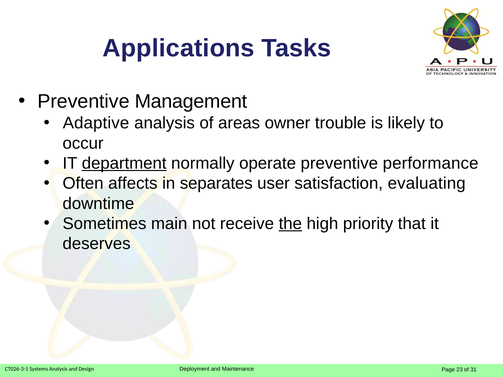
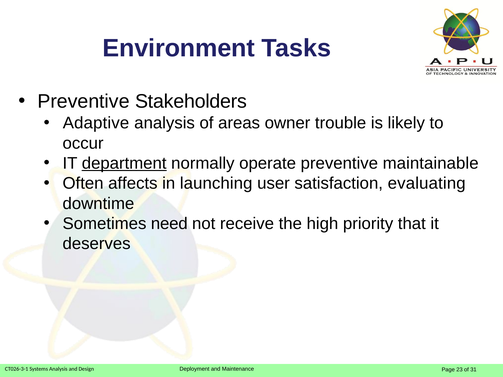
Applications: Applications -> Environment
Management: Management -> Stakeholders
performance: performance -> maintainable
separates: separates -> launching
main: main -> need
the underline: present -> none
